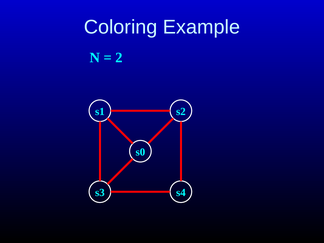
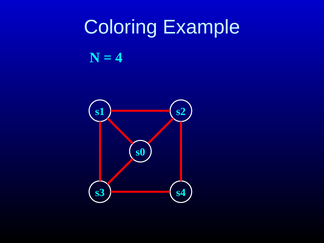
2: 2 -> 4
